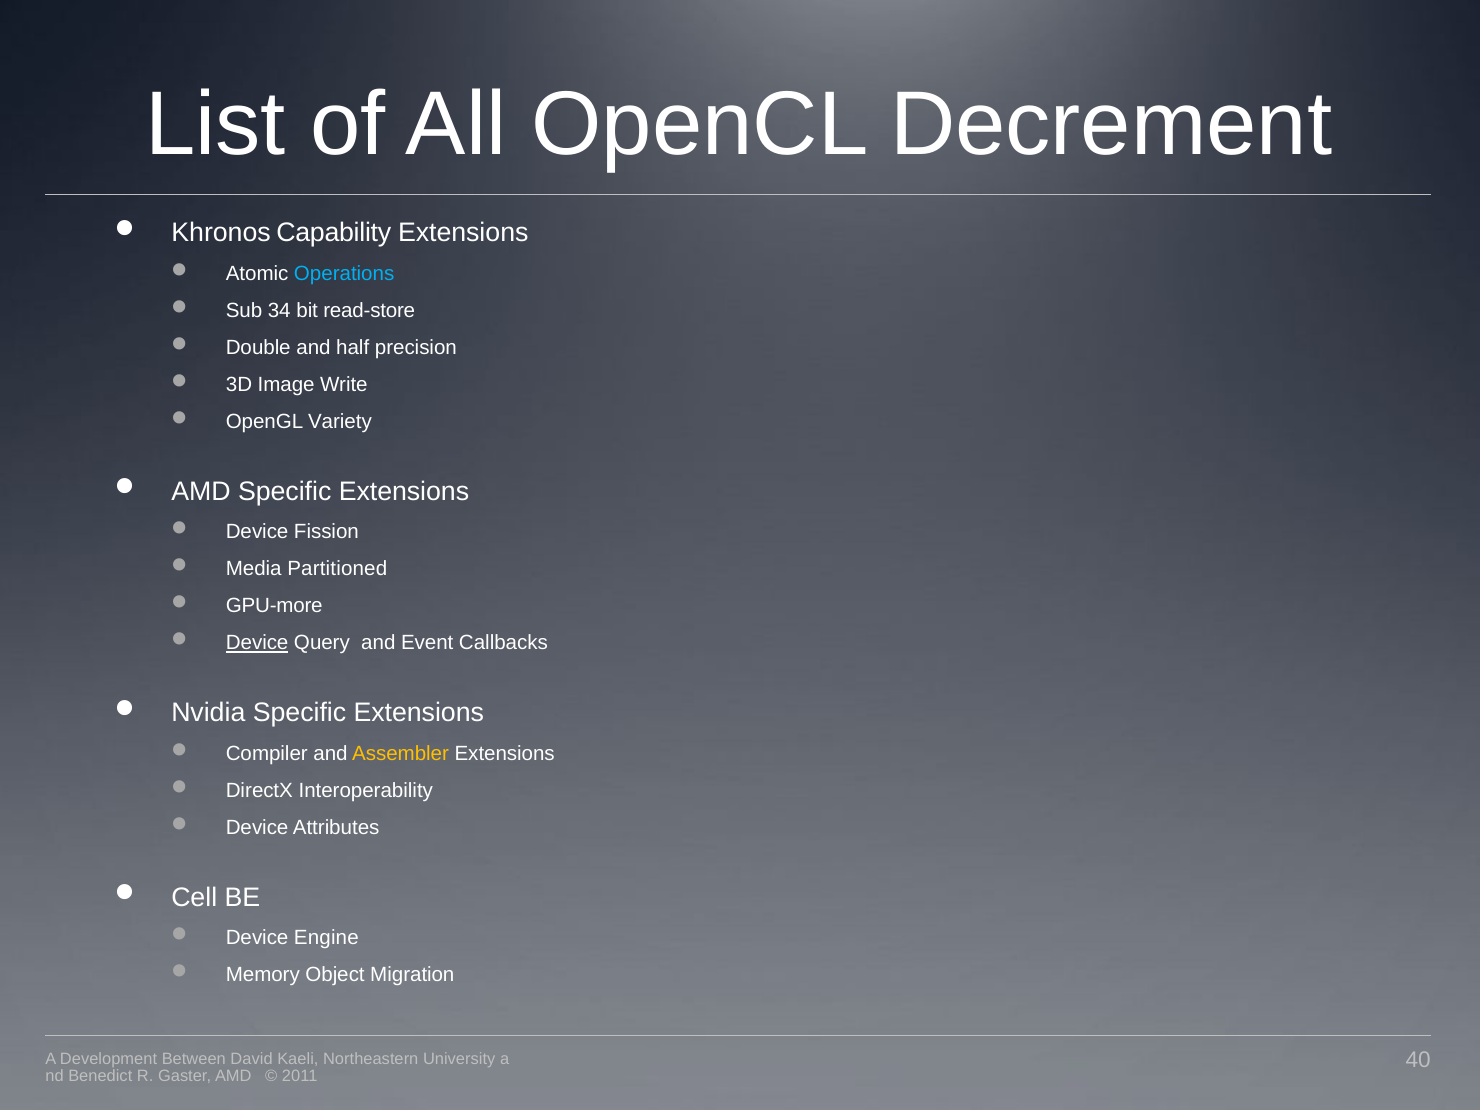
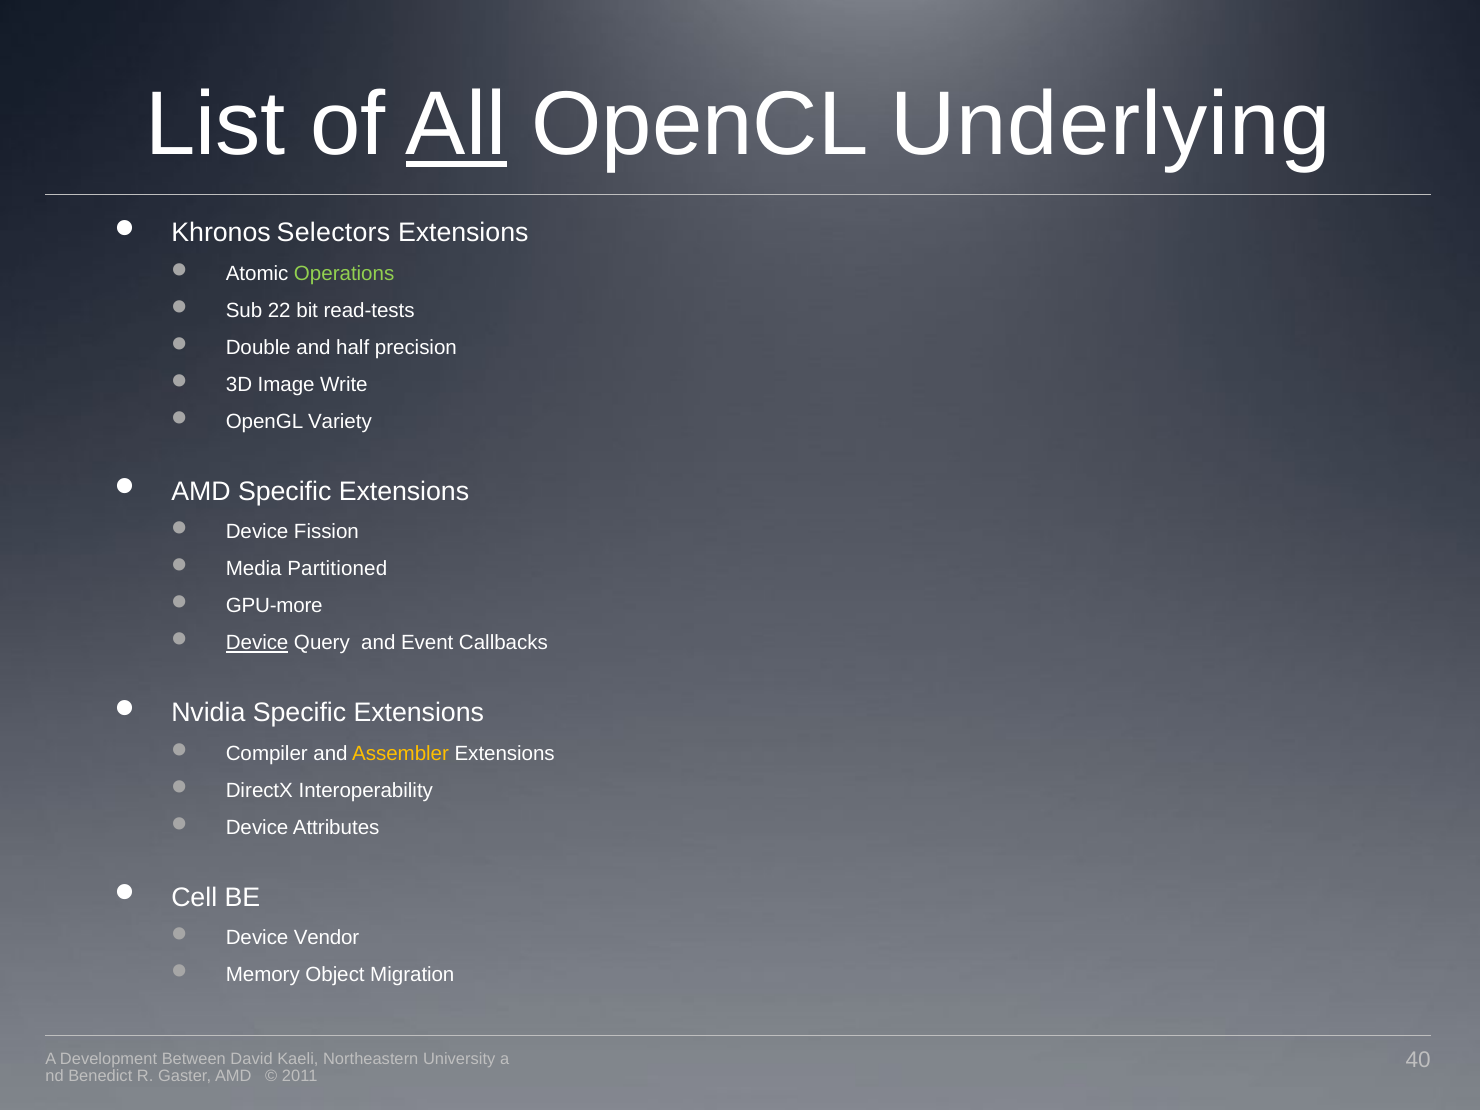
All underline: none -> present
Decrement: Decrement -> Underlying
Capability: Capability -> Selectors
Operations colour: light blue -> light green
34: 34 -> 22
read-store: read-store -> read-tests
Engine: Engine -> Vendor
